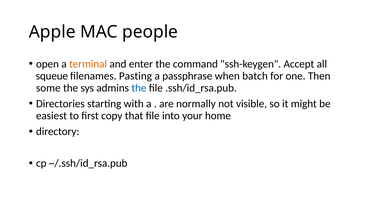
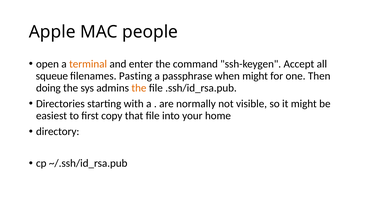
when batch: batch -> might
some: some -> doing
the at (139, 88) colour: blue -> orange
